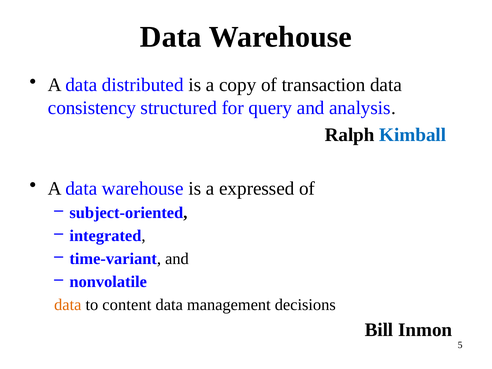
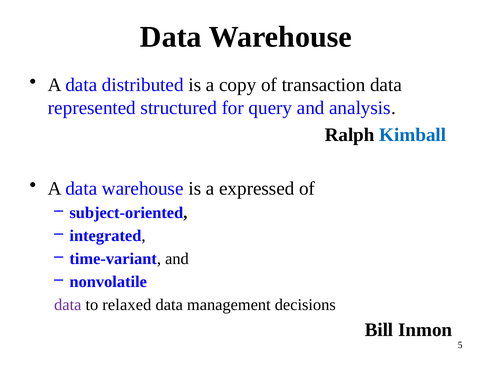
consistency: consistency -> represented
data at (68, 305) colour: orange -> purple
content: content -> relaxed
